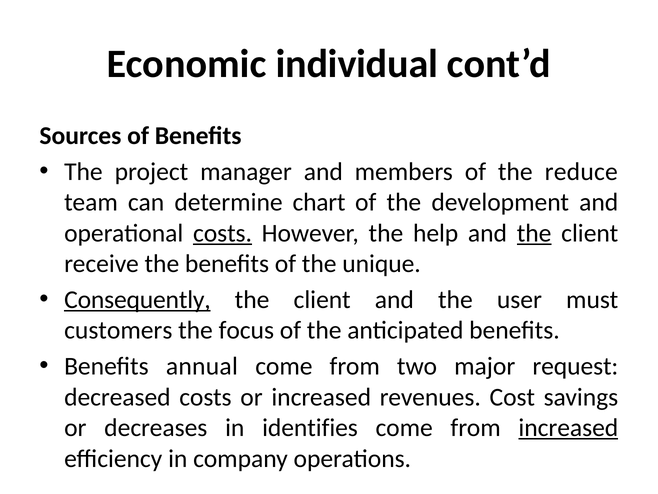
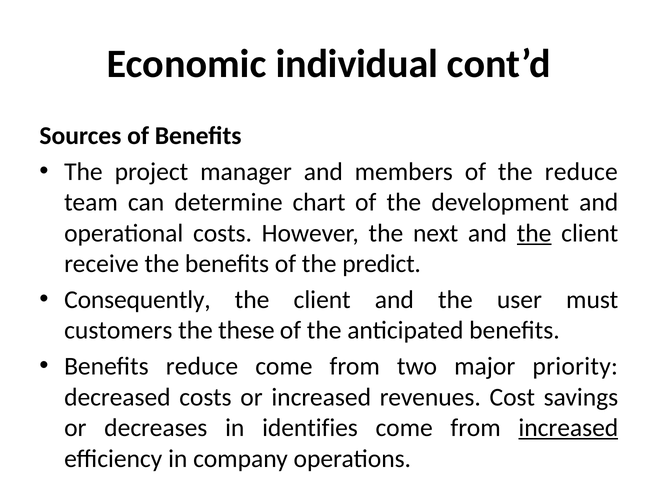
costs at (223, 233) underline: present -> none
help: help -> next
unique: unique -> predict
Consequently underline: present -> none
focus: focus -> these
Benefits annual: annual -> reduce
request: request -> priority
